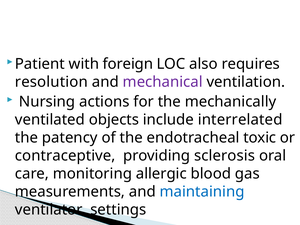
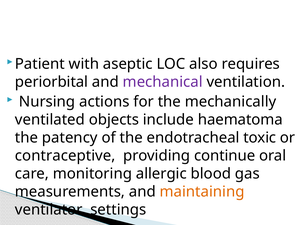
foreign: foreign -> aseptic
resolution: resolution -> periorbital
interrelated: interrelated -> haematoma
sclerosis: sclerosis -> continue
maintaining colour: blue -> orange
